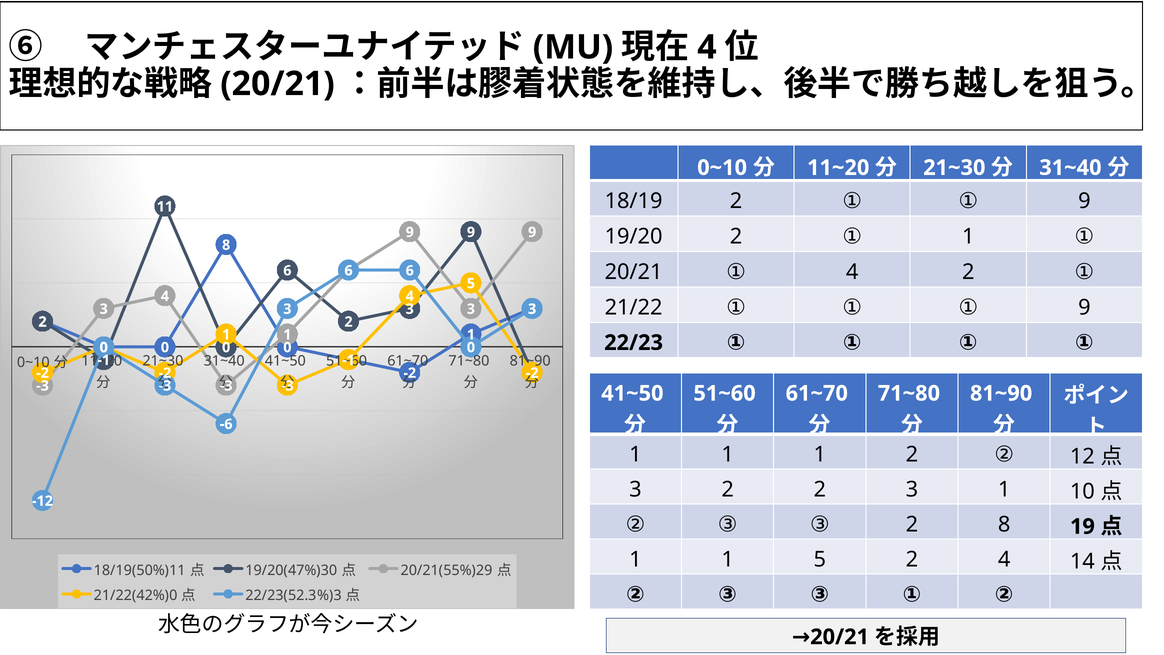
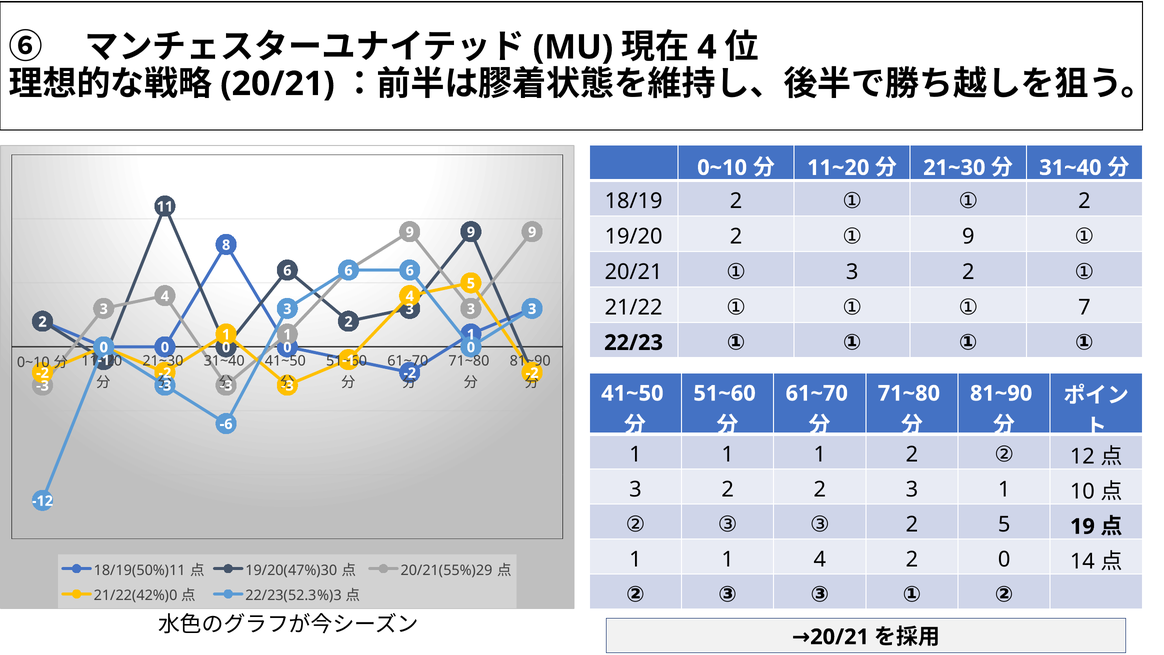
2 ① ① 9: 9 -> 2
① 1: 1 -> 9
① 4: 4 -> 3
① ① ① 9: 9 -> 7
2 8: 8 -> 5
1 5: 5 -> 4
4 at (1004, 559): 4 -> 0
